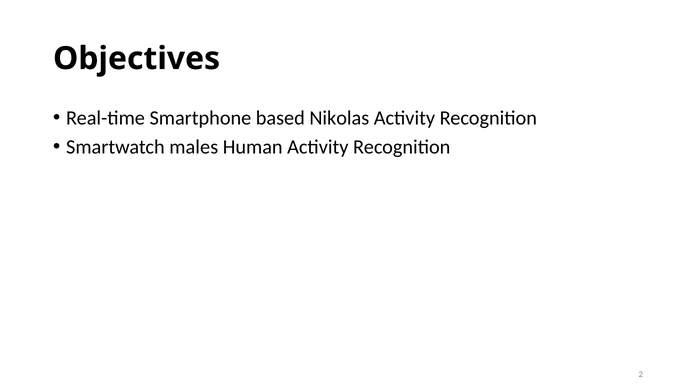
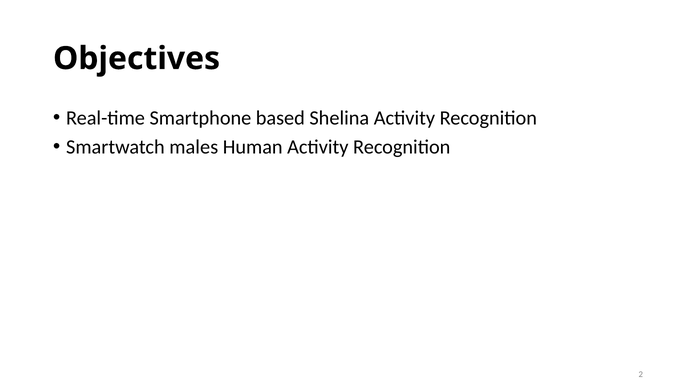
Nikolas: Nikolas -> Shelina
